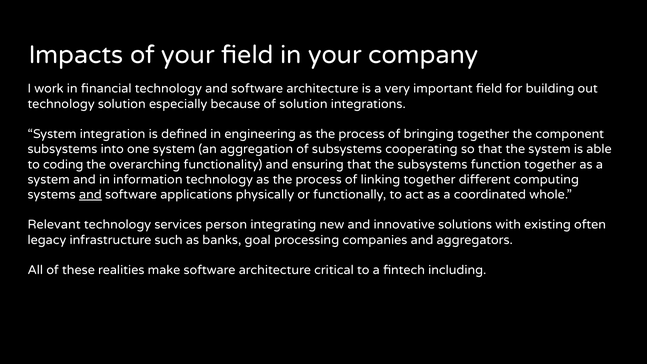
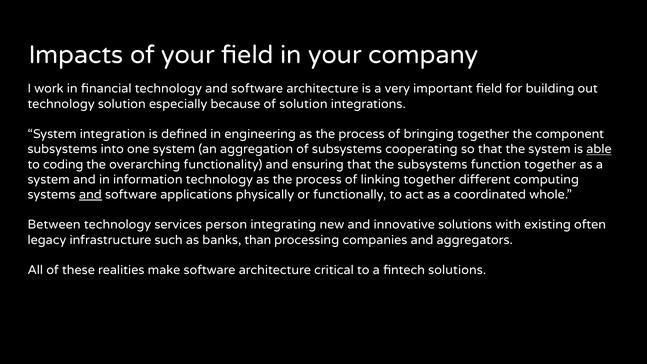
able underline: none -> present
Relevant: Relevant -> Between
goal: goal -> than
fintech including: including -> solutions
